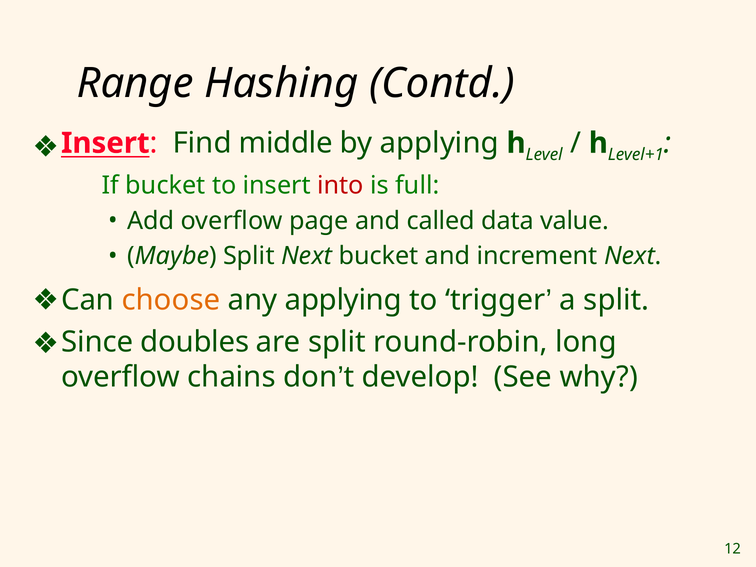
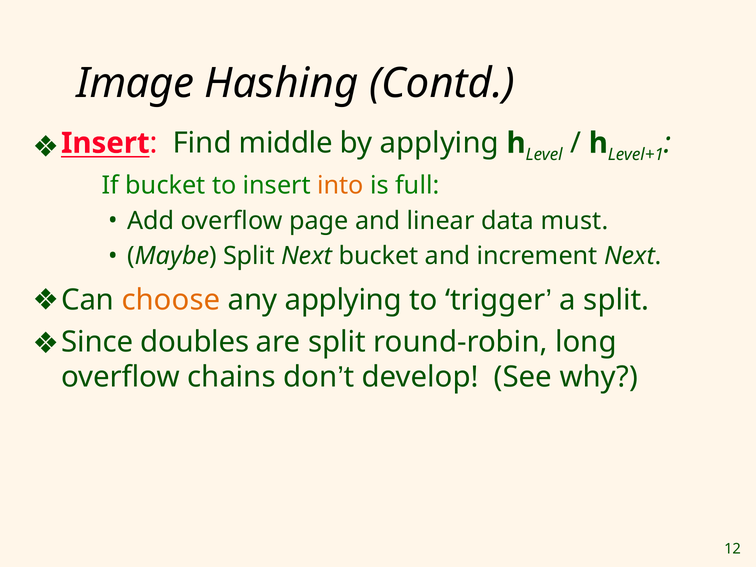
Range: Range -> Image
into colour: red -> orange
called: called -> linear
value: value -> must
